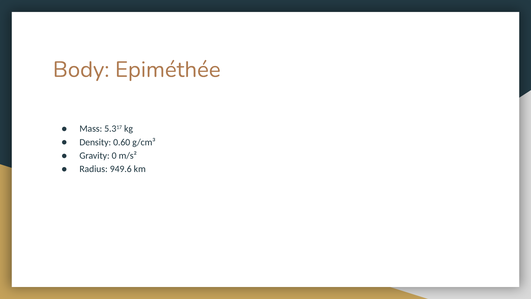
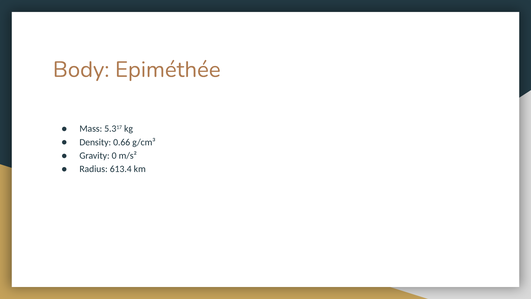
0.60: 0.60 -> 0.66
949.6: 949.6 -> 613.4
